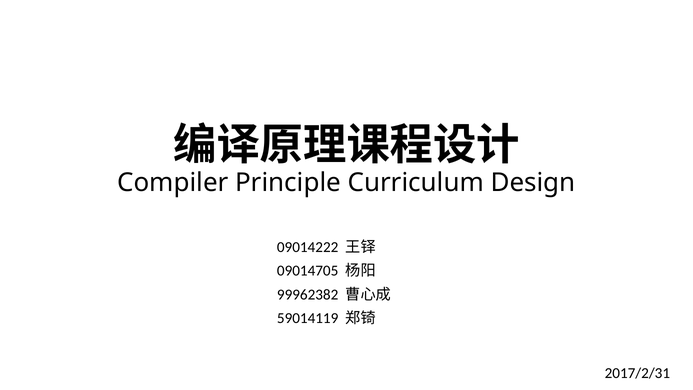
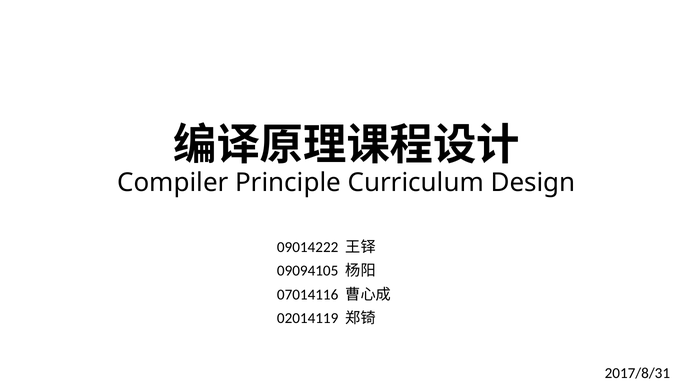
09014705: 09014705 -> 09094105
99962382: 99962382 -> 07014116
59014119: 59014119 -> 02014119
2017/2/31: 2017/2/31 -> 2017/8/31
